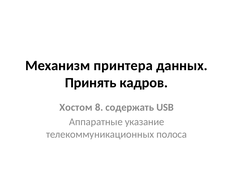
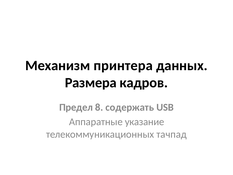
Принять: Принять -> Размера
Хостом: Хостом -> Предел
полоса: полоса -> тачпад
